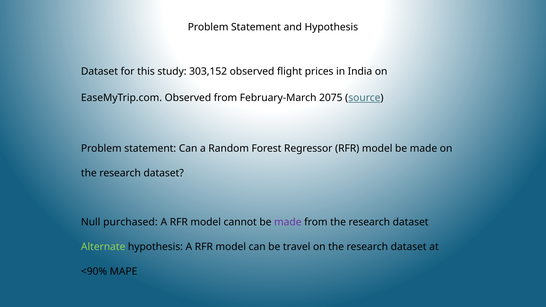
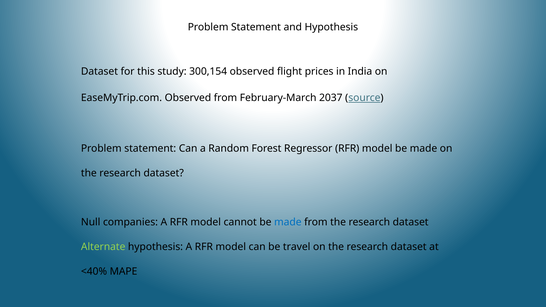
303,152: 303,152 -> 300,154
2075: 2075 -> 2037
purchased: purchased -> companies
made at (288, 222) colour: purple -> blue
<90%: <90% -> <40%
